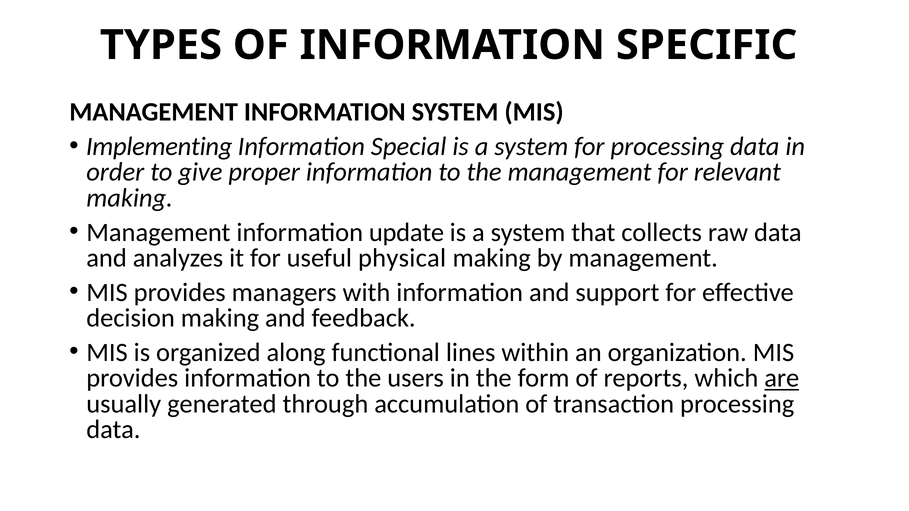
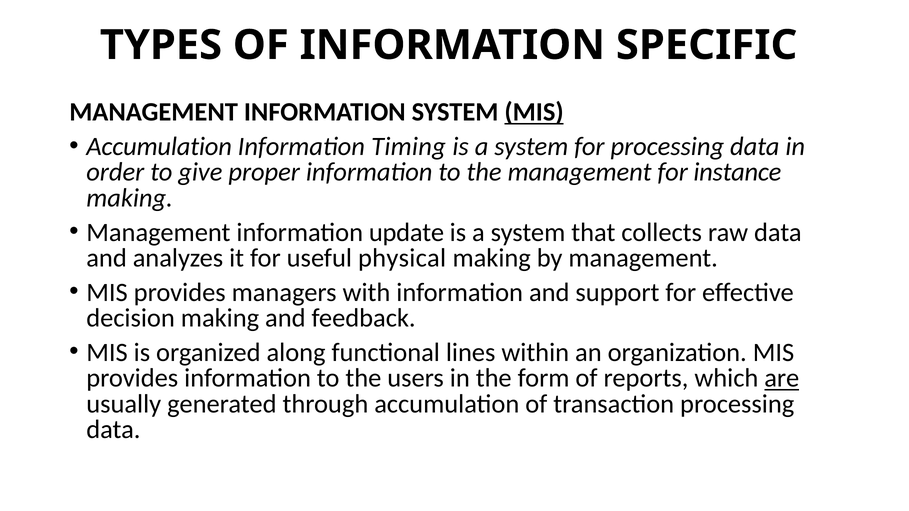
MIS at (534, 112) underline: none -> present
Implementing at (159, 147): Implementing -> Accumulation
Special: Special -> Timing
relevant: relevant -> instance
